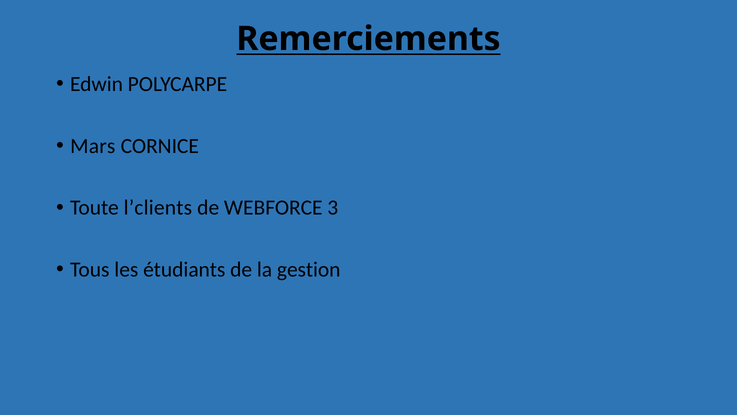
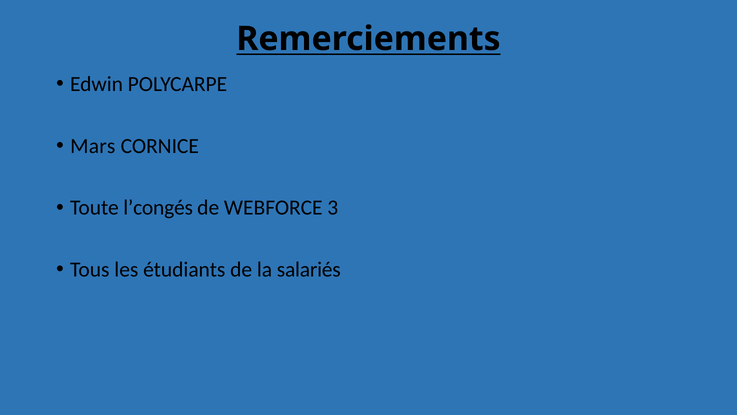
l’clients: l’clients -> l’congés
gestion: gestion -> salariés
